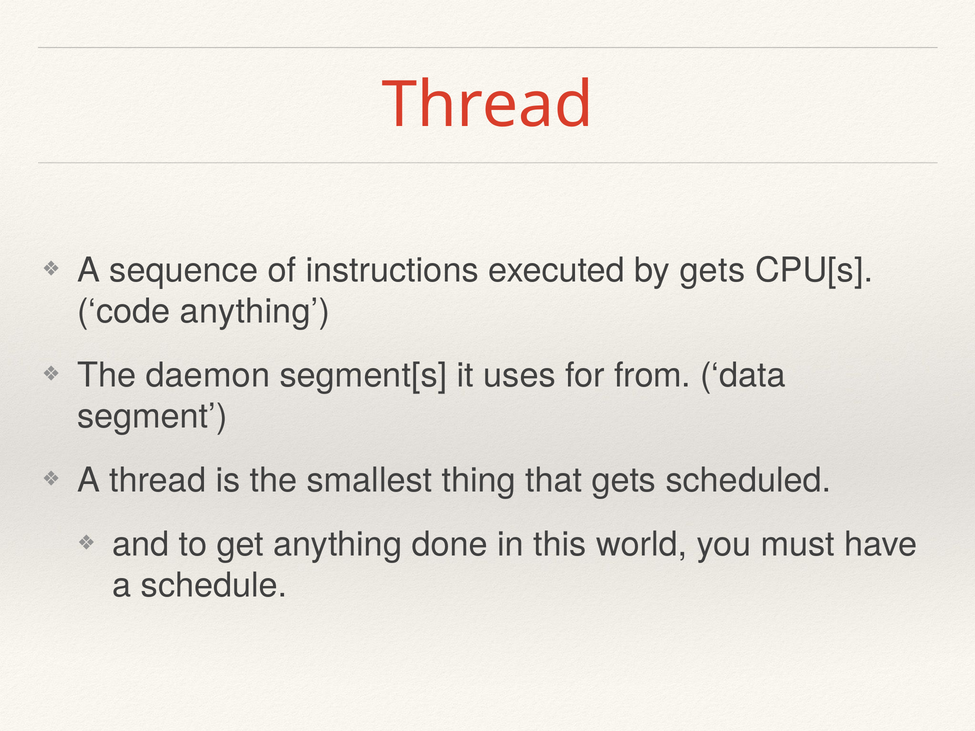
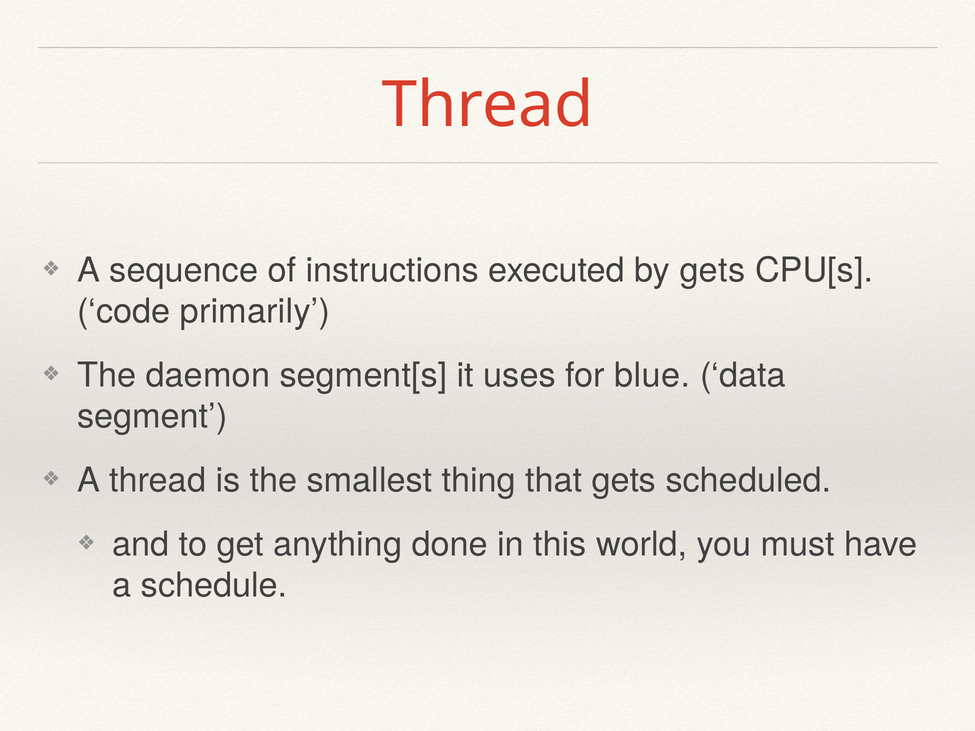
code anything: anything -> primarily
from: from -> blue
